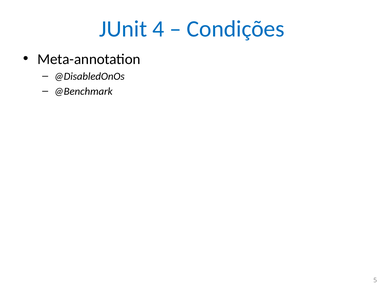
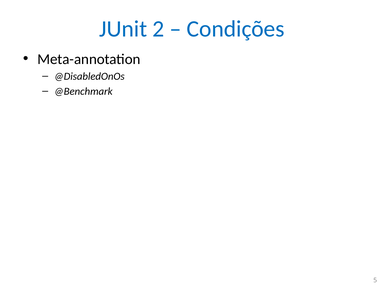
4: 4 -> 2
